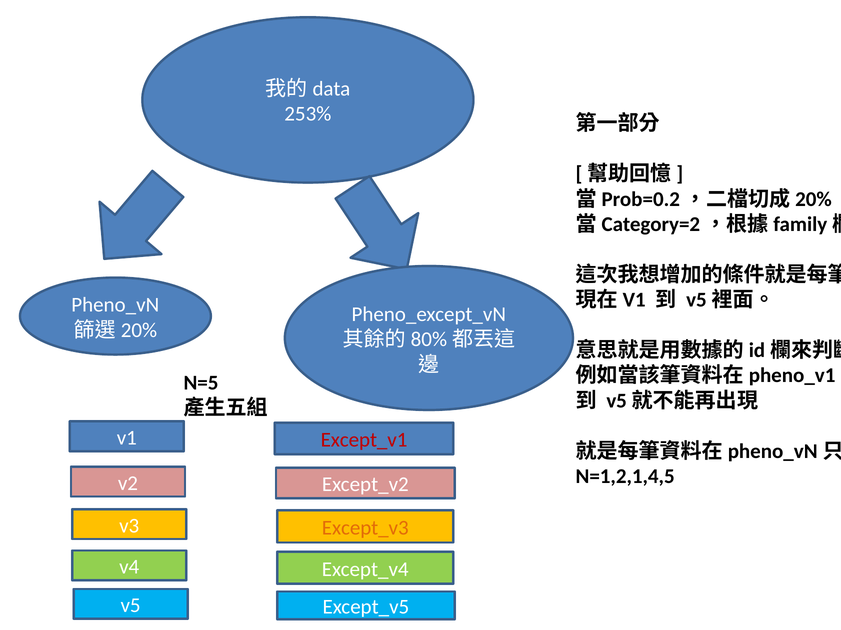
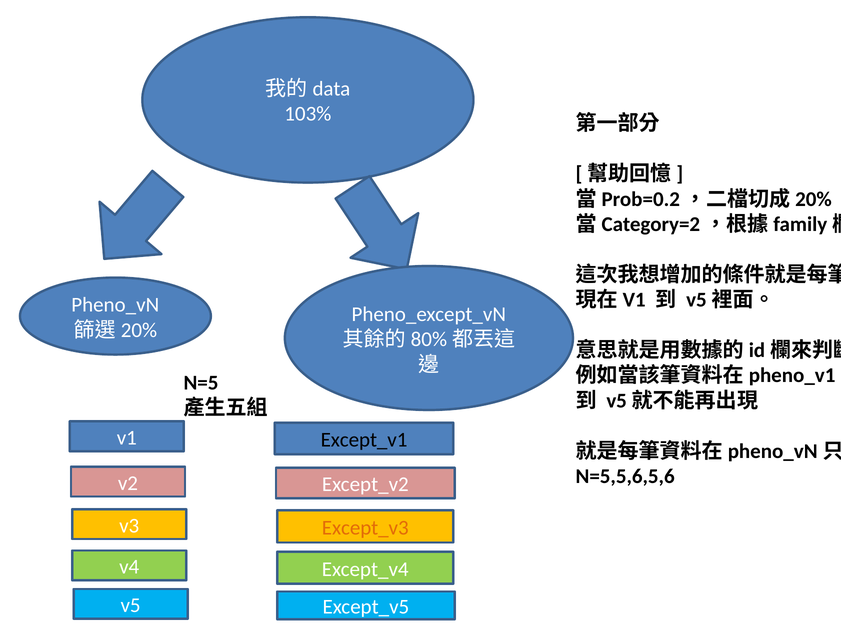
253%: 253% -> 103%
Except_v1 colour: red -> black
N=1,2,1,4,5: N=1,2,1,4,5 -> N=5,5,6,5,6
